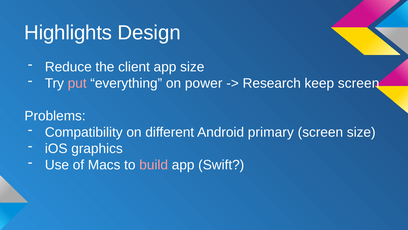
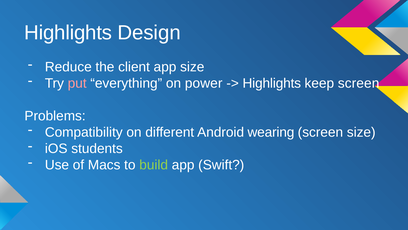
Research at (272, 83): Research -> Highlights
primary: primary -> wearing
graphics: graphics -> students
build colour: pink -> light green
